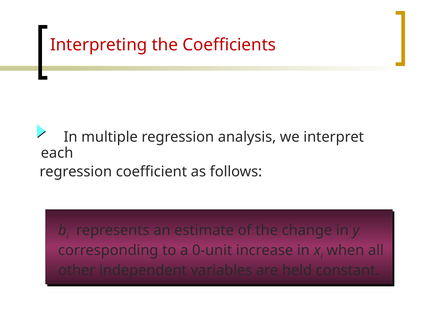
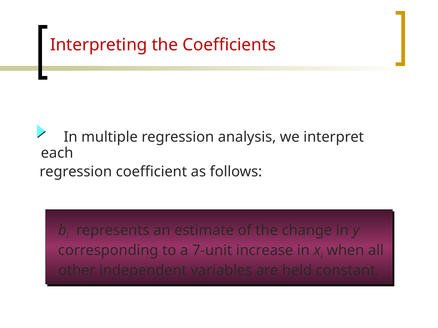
0-unit: 0-unit -> 7-unit
